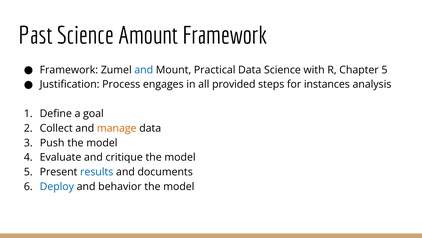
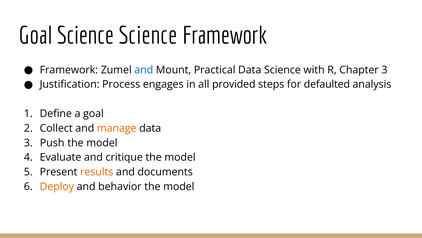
Past at (36, 36): Past -> Goal
Science Amount: Amount -> Science
Chapter 5: 5 -> 3
instances: instances -> defaulted
results colour: blue -> orange
Deploy colour: blue -> orange
